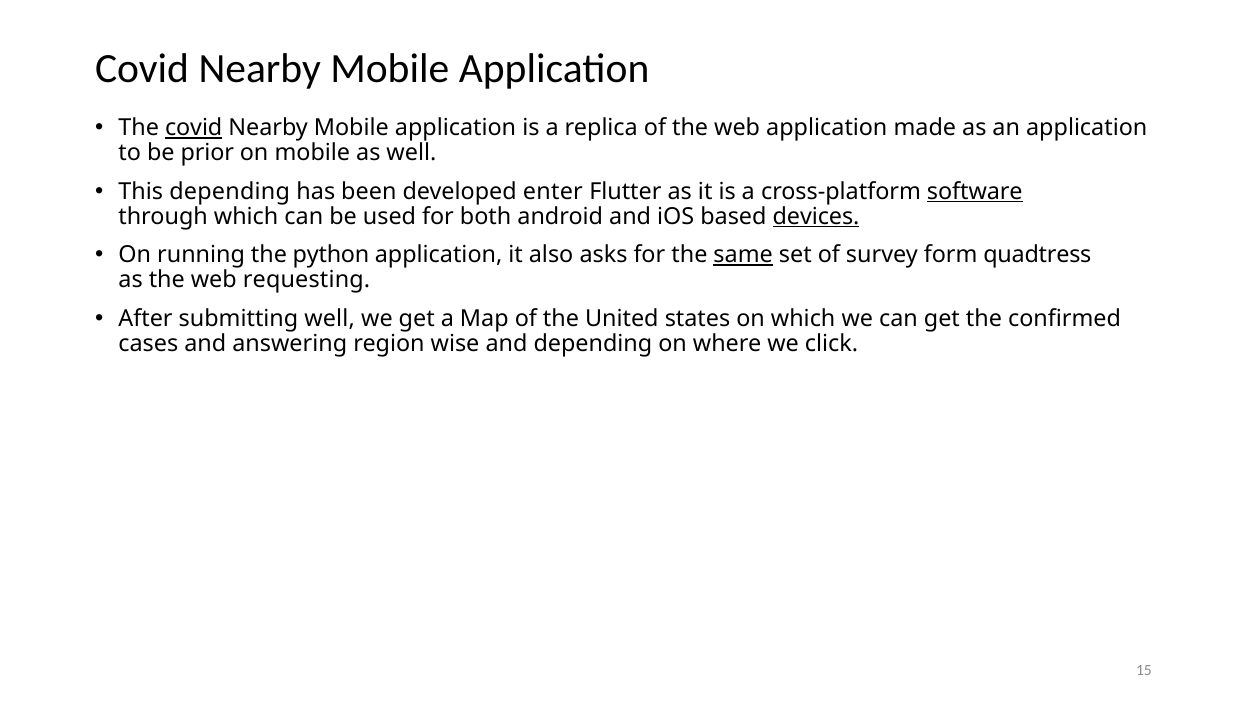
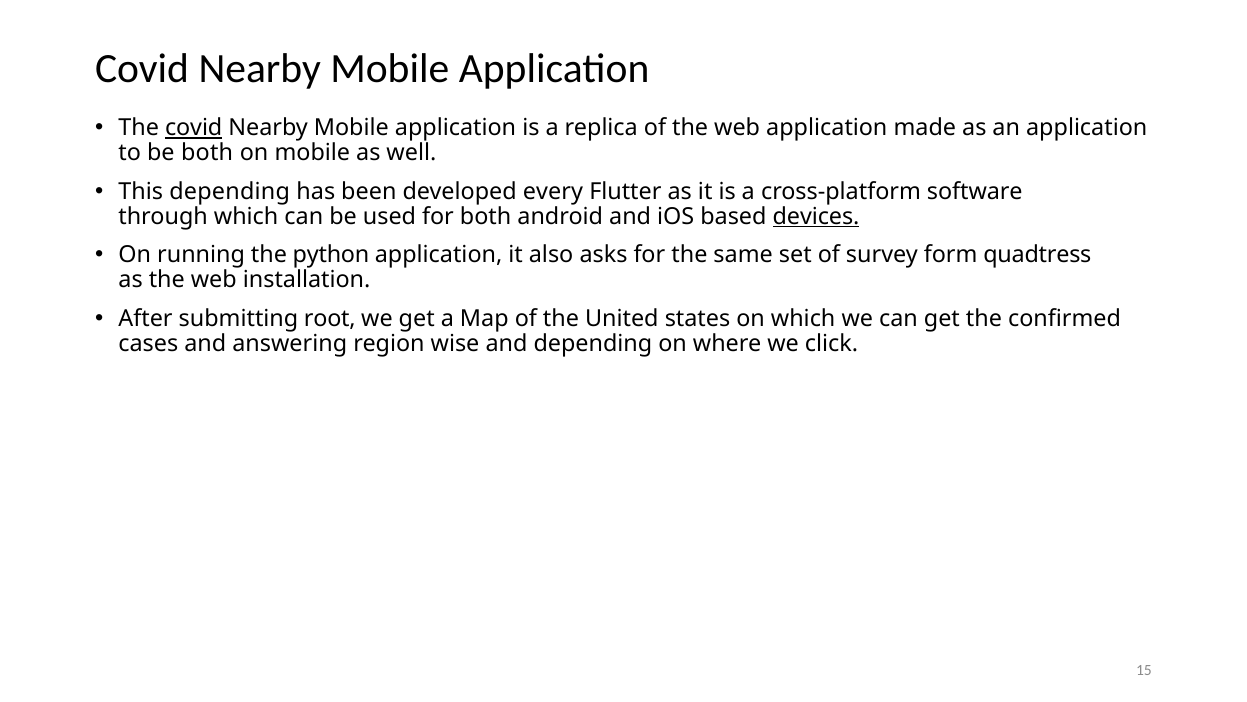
be prior: prior -> both
enter: enter -> every
software underline: present -> none
same underline: present -> none
requesting: requesting -> installation
submitting well: well -> root
